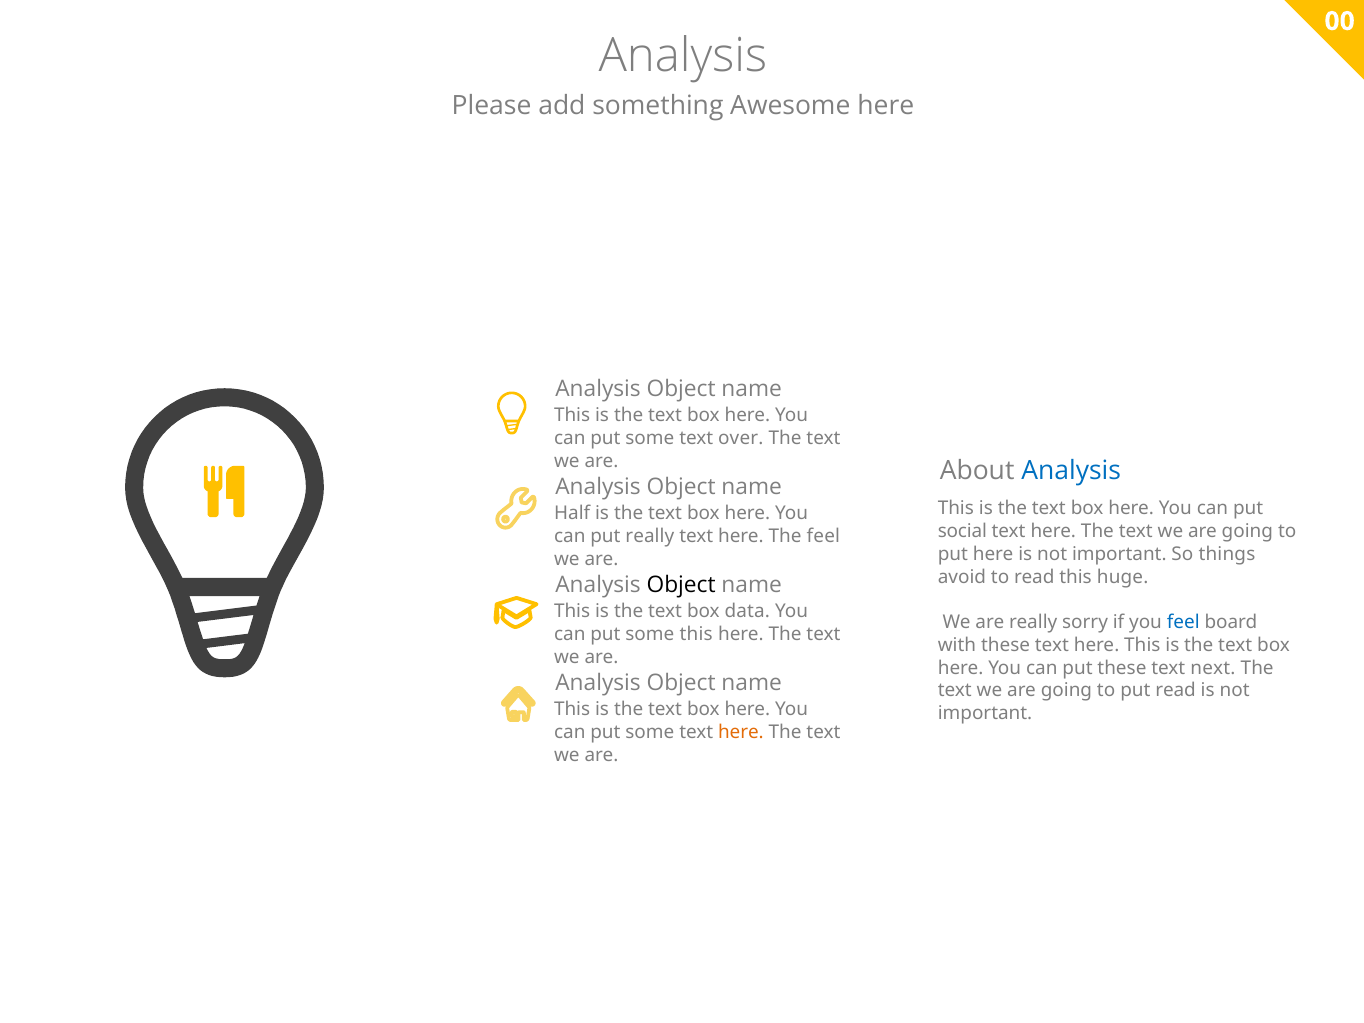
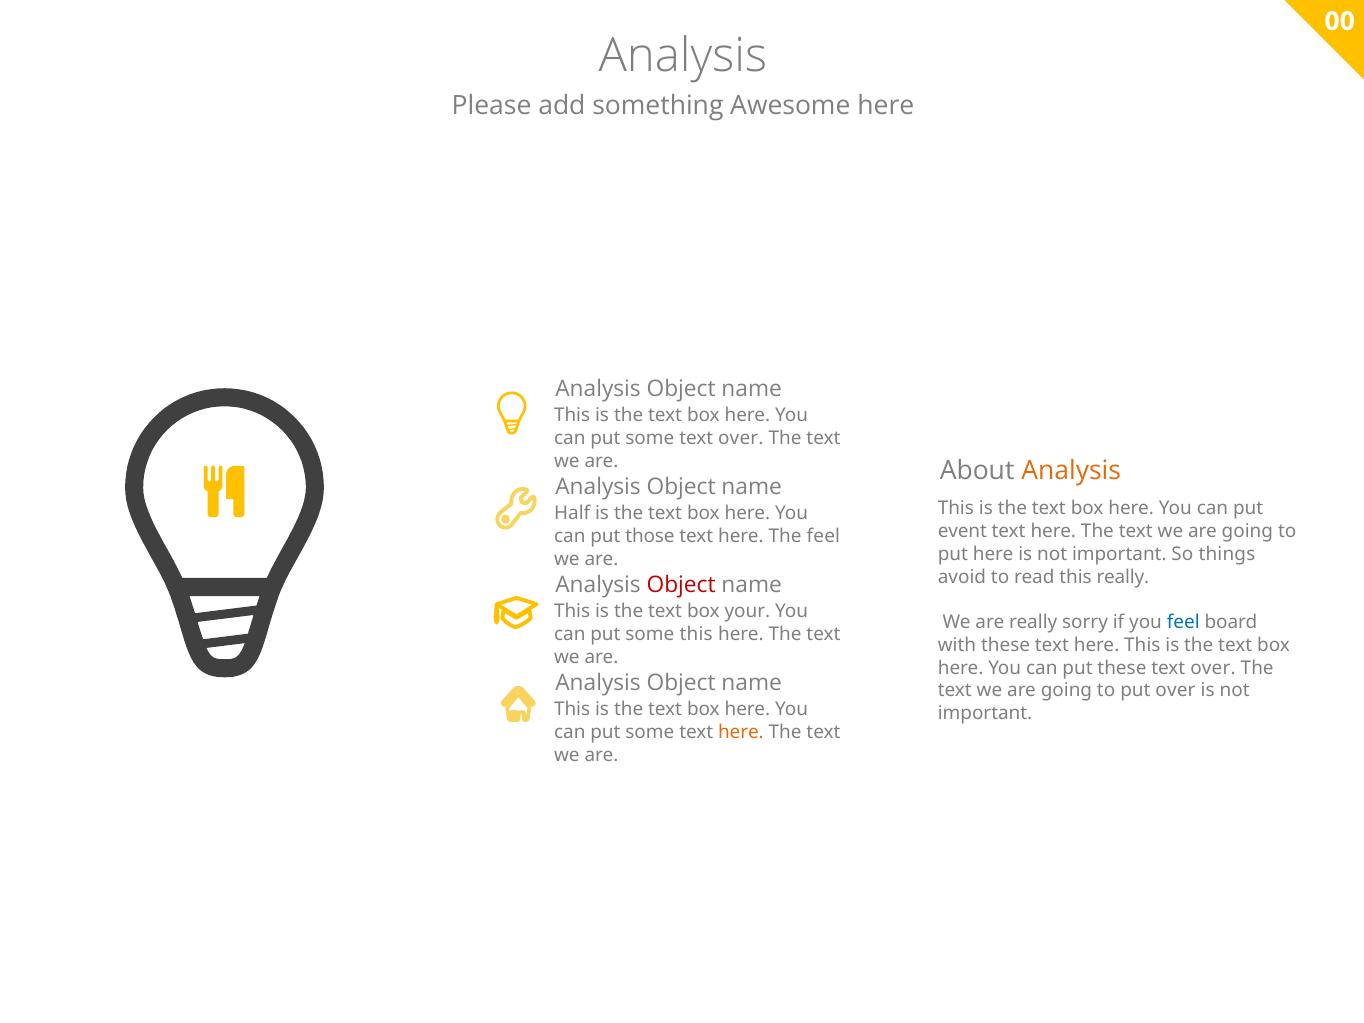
Analysis at (1071, 470) colour: blue -> orange
social: social -> event
put really: really -> those
this huge: huge -> really
Object at (681, 585) colour: black -> red
data: data -> your
next at (1213, 668): next -> over
put read: read -> over
